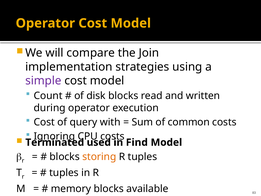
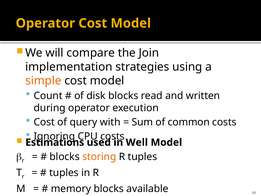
simple colour: purple -> orange
Terminated: Terminated -> Estimations
Find: Find -> Well
